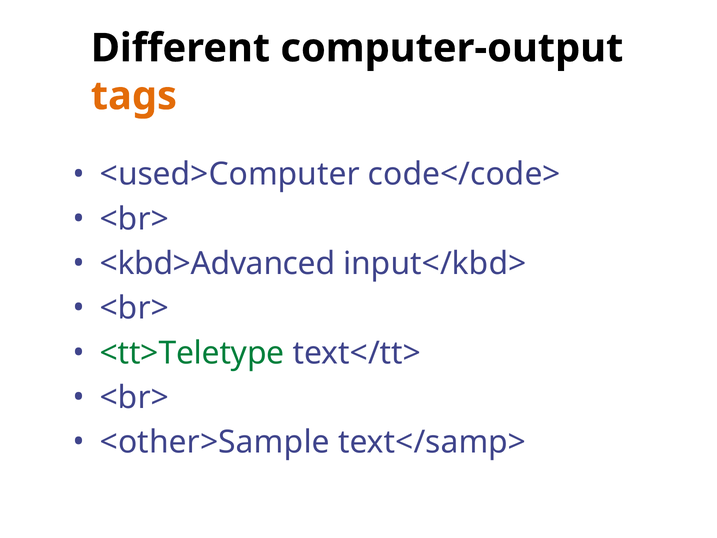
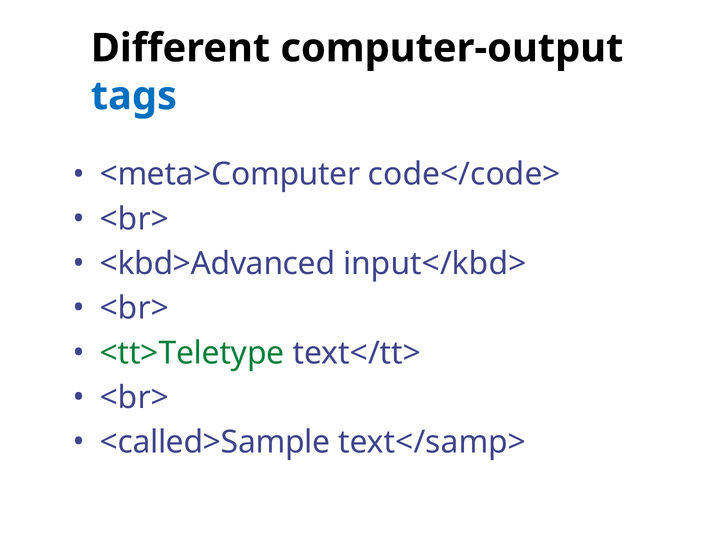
tags colour: orange -> blue
<used>Computer: <used>Computer -> <meta>Computer
<other>Sample: <other>Sample -> <called>Sample
